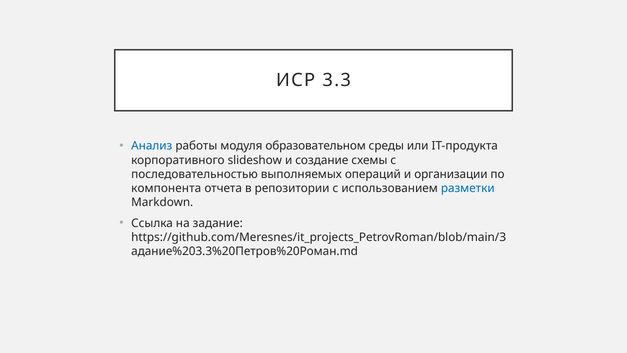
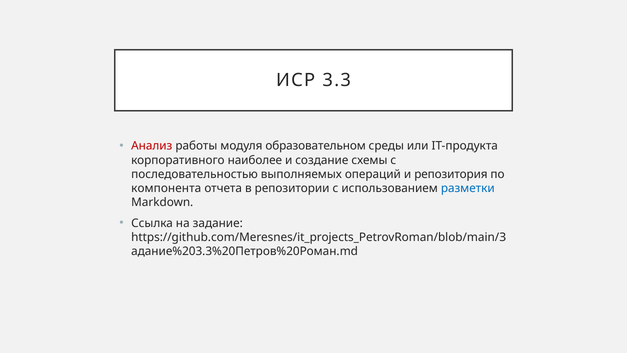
Анализ colour: blue -> red
slideshow: slideshow -> наиболее
организации: организации -> репозитория
